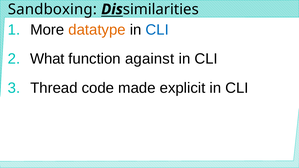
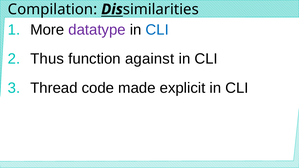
Sandboxing: Sandboxing -> Compilation
datatype colour: orange -> purple
What: What -> Thus
